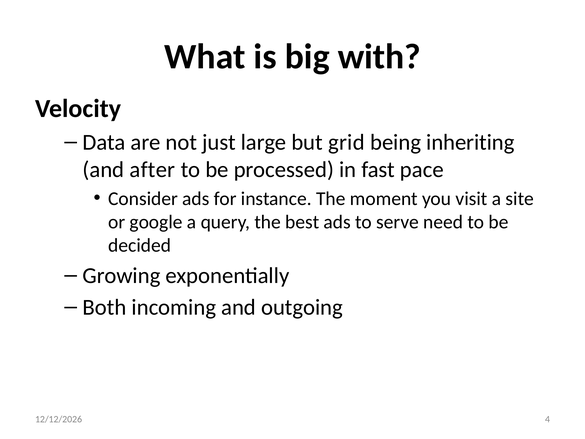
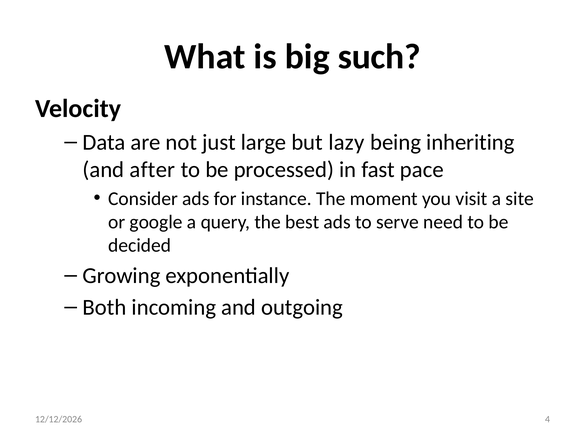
with: with -> such
grid: grid -> lazy
